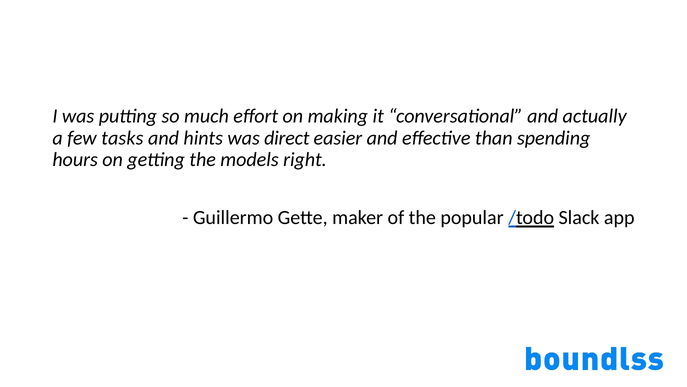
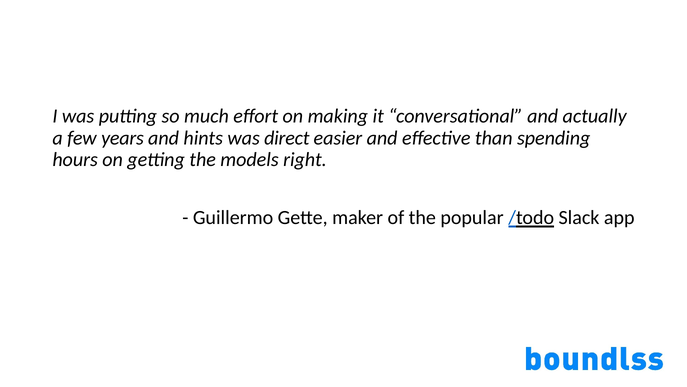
tasks: tasks -> years
